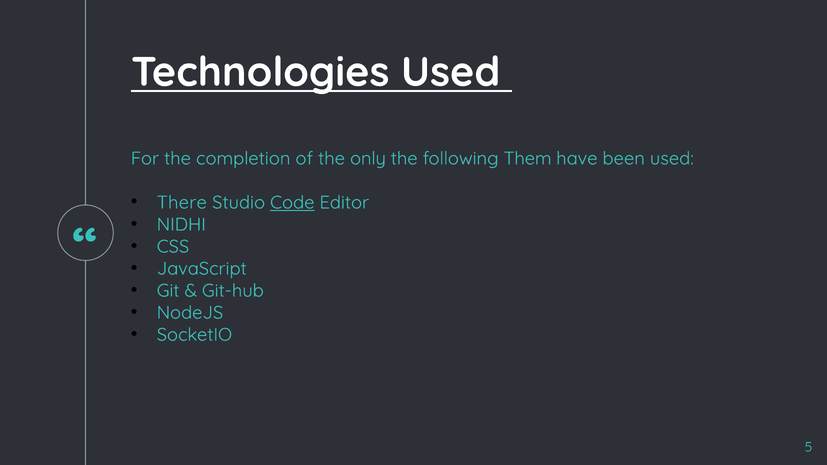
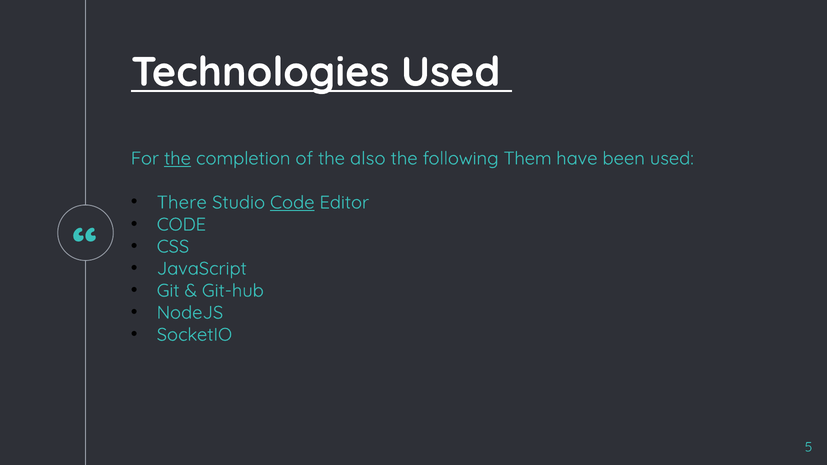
the at (178, 158) underline: none -> present
only: only -> also
NIDHI at (181, 225): NIDHI -> CODE
